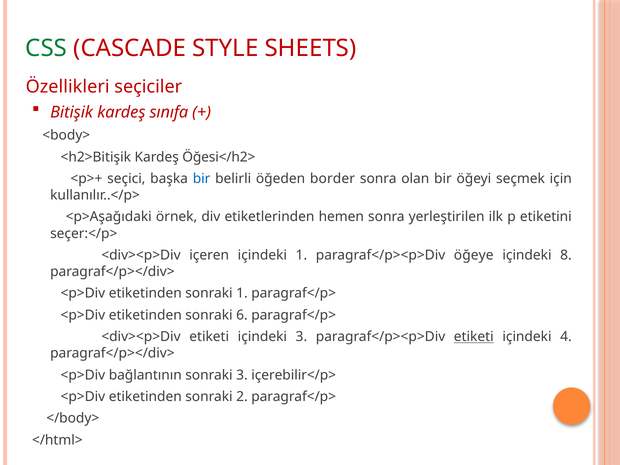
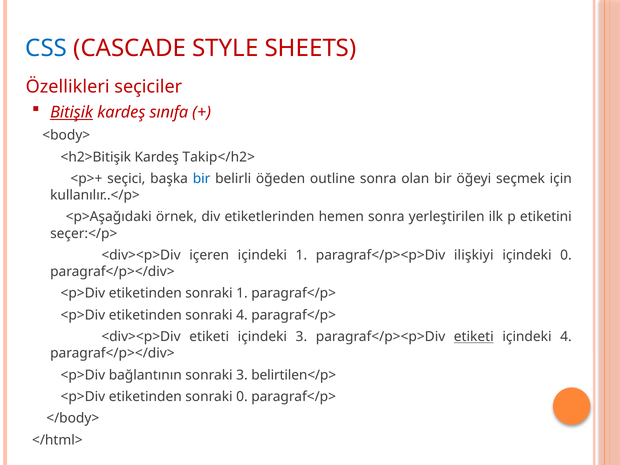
CSS colour: green -> blue
Bitişik underline: none -> present
Öğesi</h2>: Öğesi</h2> -> Takip</h2>
border: border -> outline
öğeye: öğeye -> ilişkiyi
içindeki 8: 8 -> 0
sonraki 6: 6 -> 4
içerebilir</p>: içerebilir</p> -> belirtilen</p>
sonraki 2: 2 -> 0
